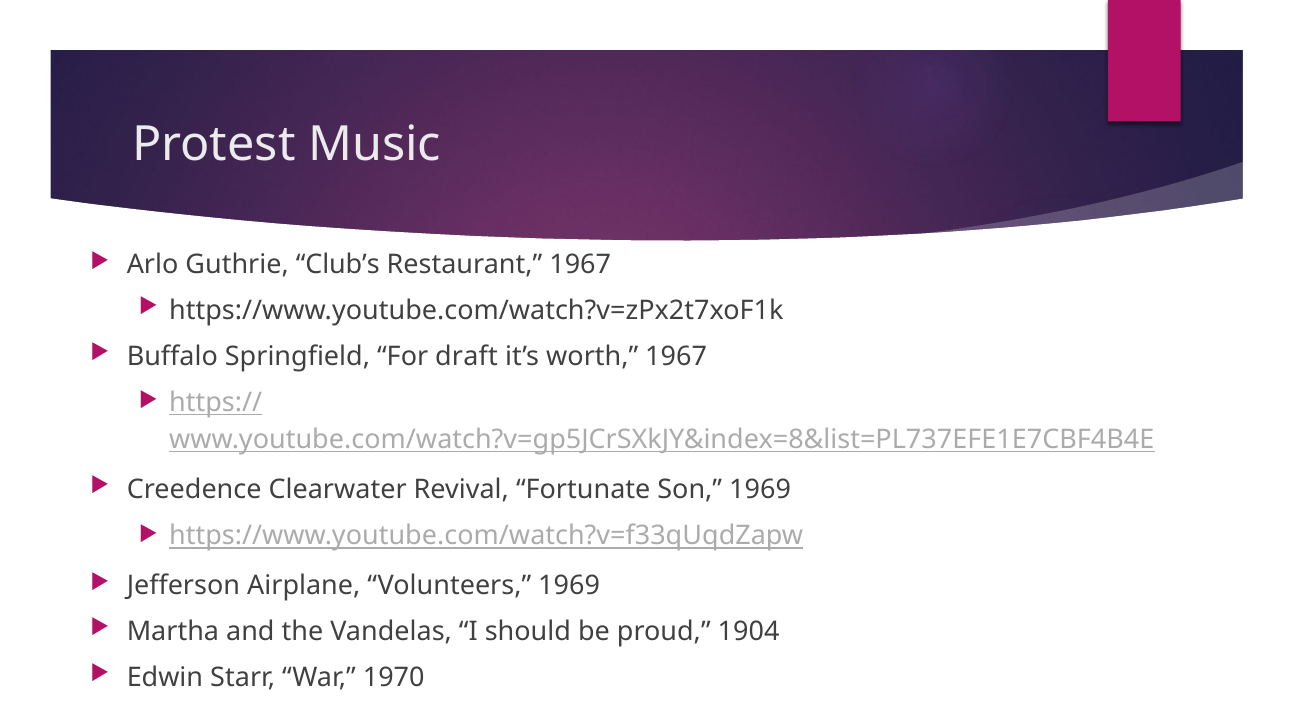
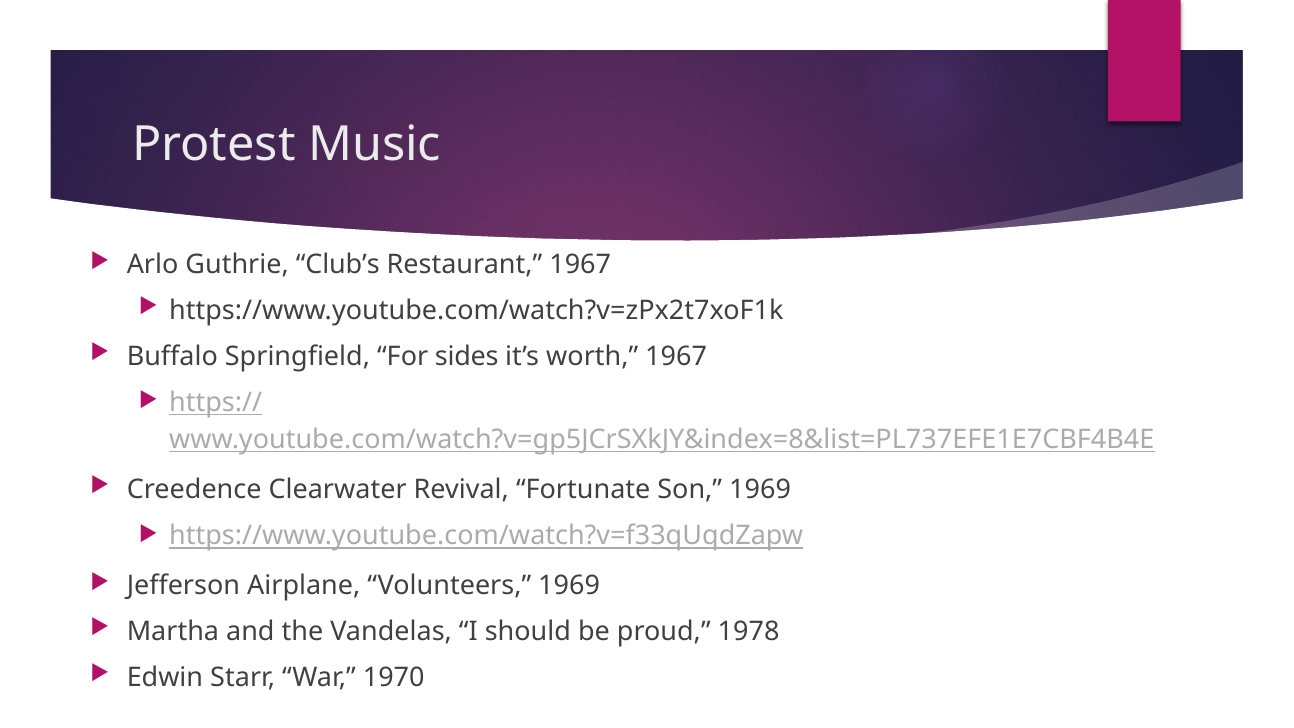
draft: draft -> sides
1904: 1904 -> 1978
